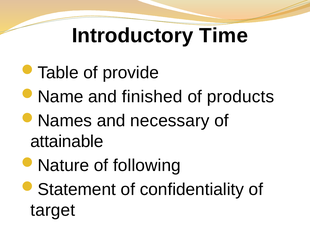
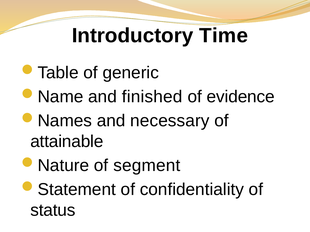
provide: provide -> generic
products: products -> evidence
following: following -> segment
target: target -> status
